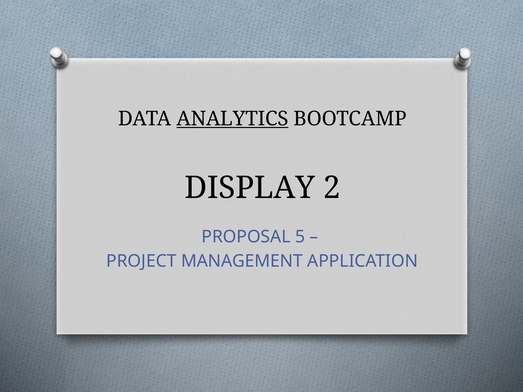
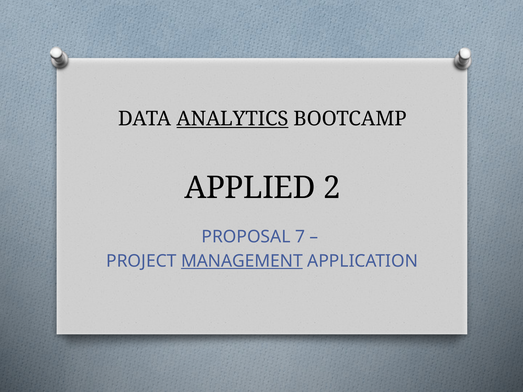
DISPLAY: DISPLAY -> APPLIED
5: 5 -> 7
MANAGEMENT underline: none -> present
